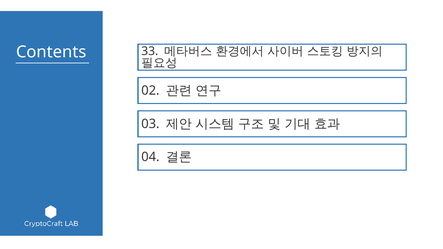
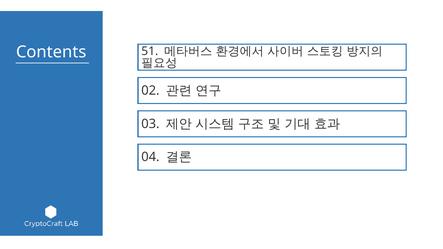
33: 33 -> 51
